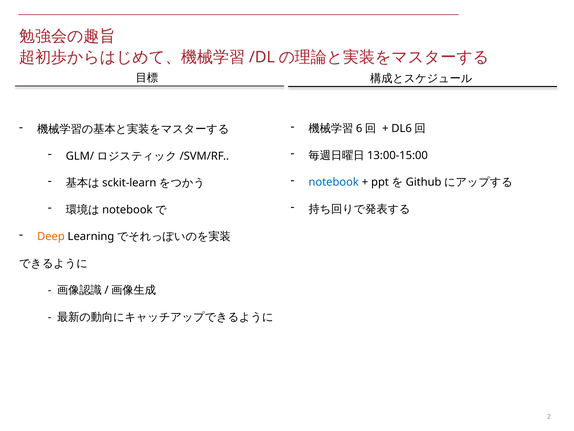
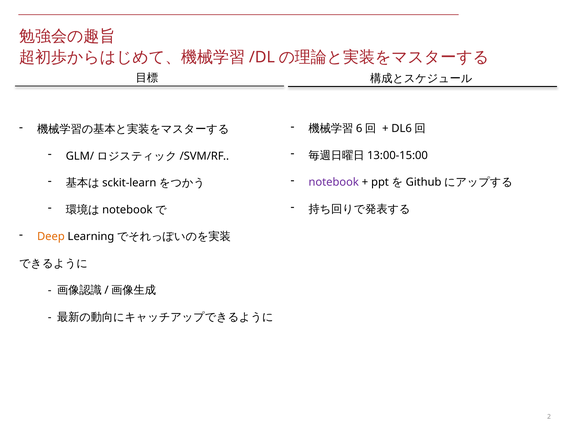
notebook colour: blue -> purple
